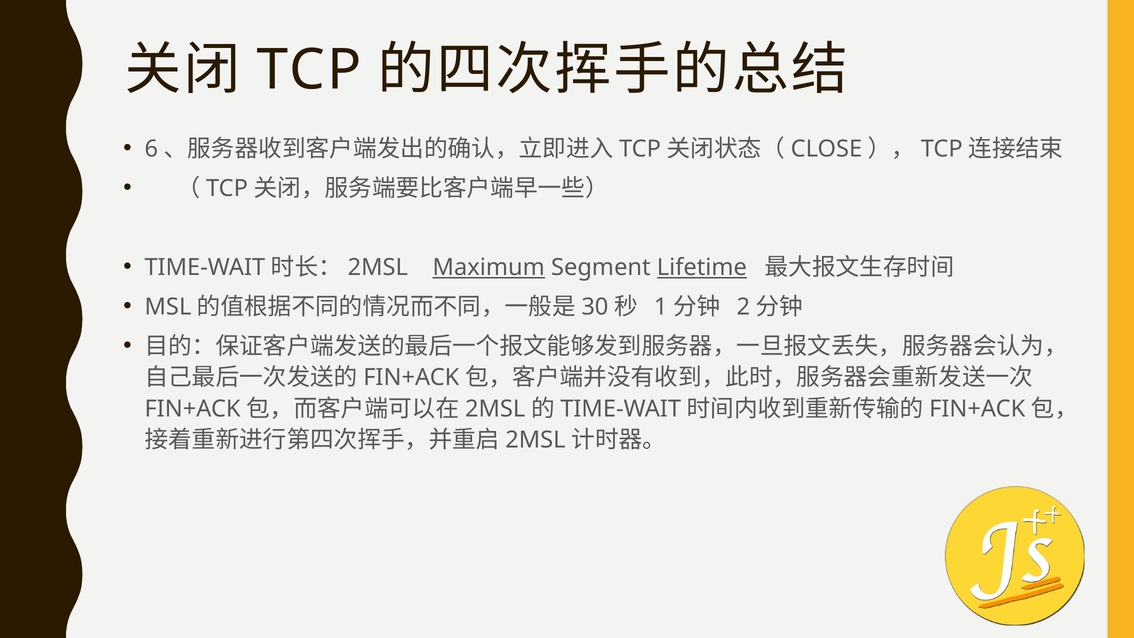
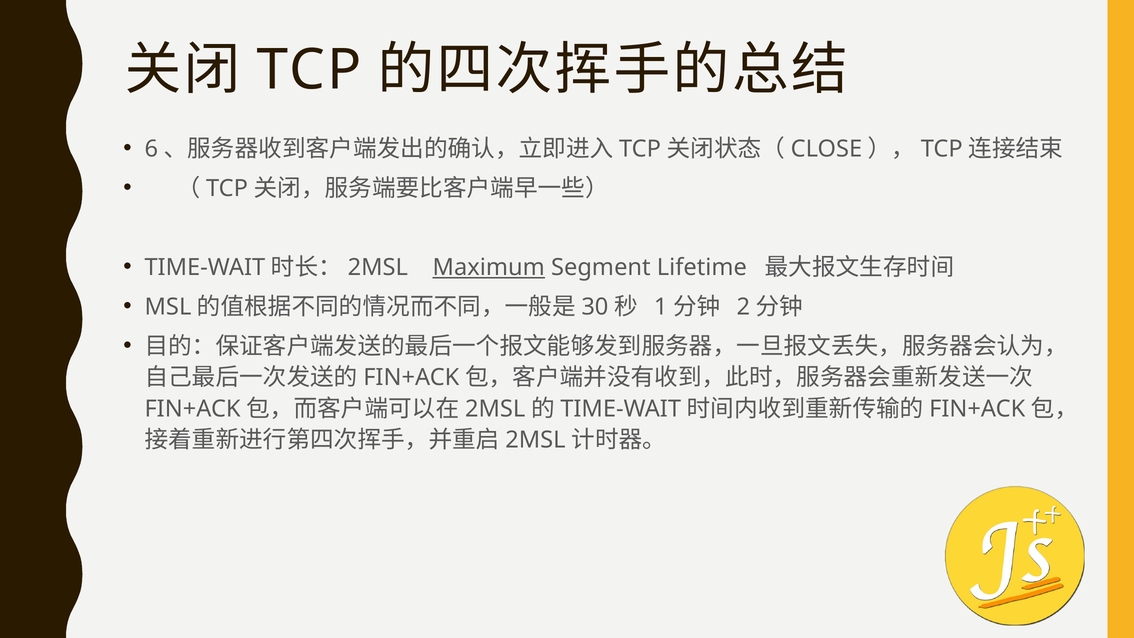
Lifetime underline: present -> none
